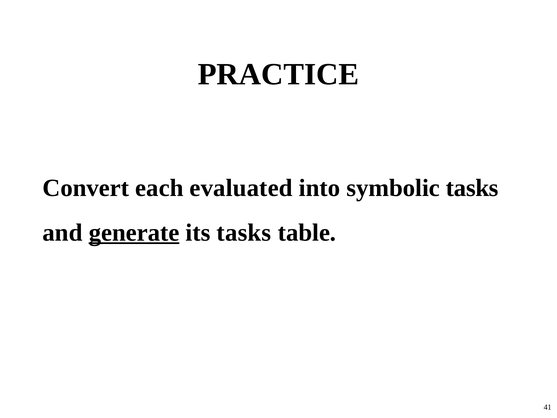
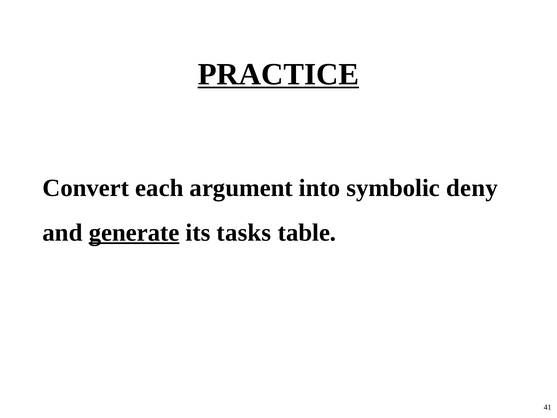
PRACTICE underline: none -> present
evaluated: evaluated -> argument
symbolic tasks: tasks -> deny
